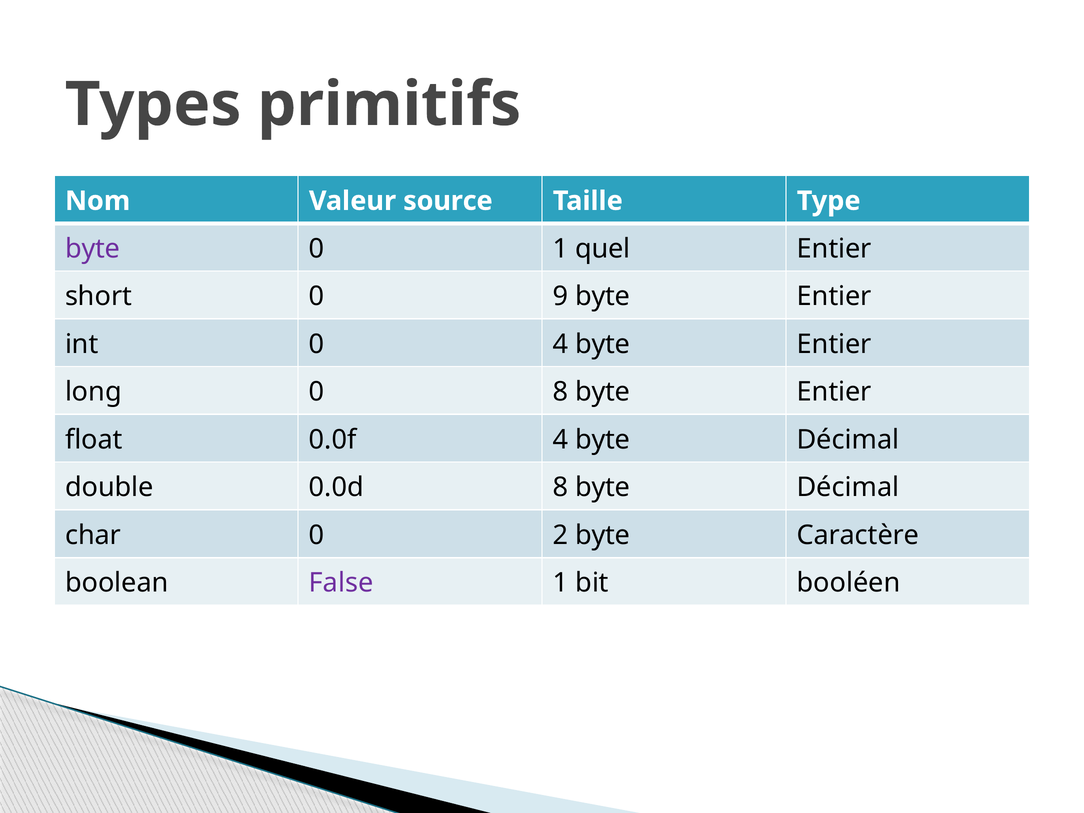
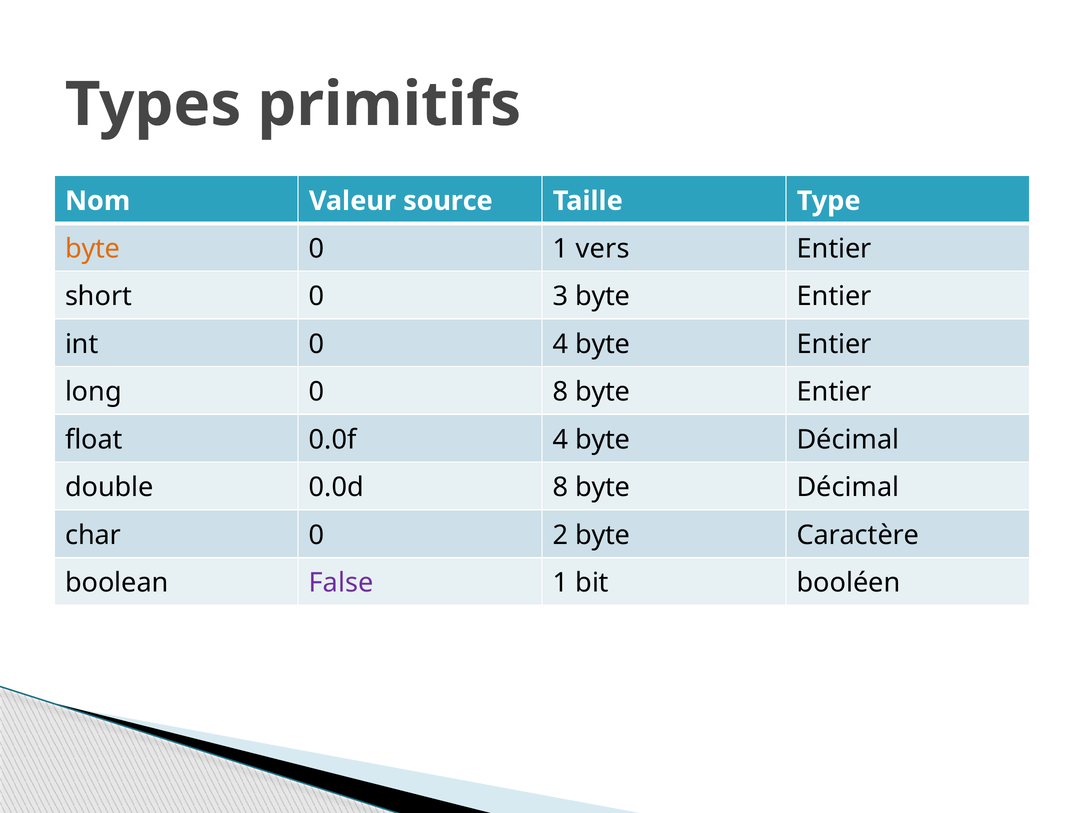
byte at (93, 249) colour: purple -> orange
quel: quel -> vers
9: 9 -> 3
